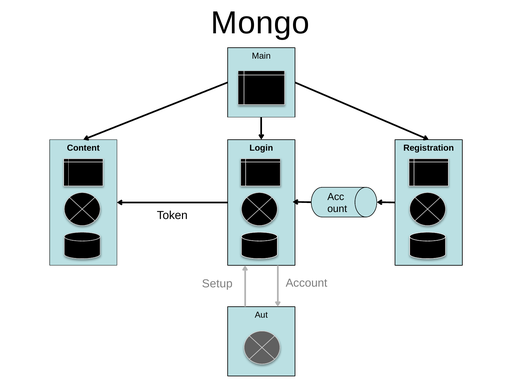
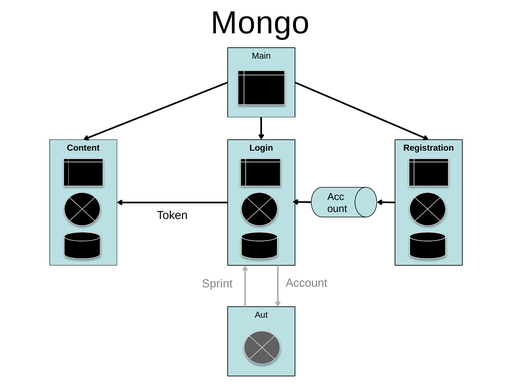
Setup: Setup -> Sprint
